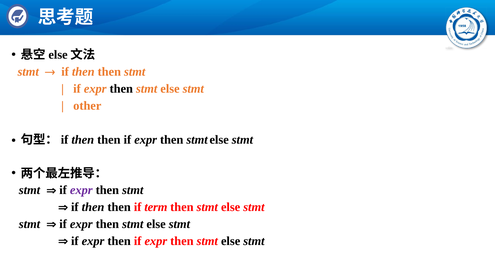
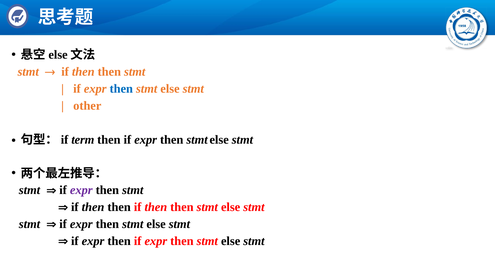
then at (121, 89) colour: black -> blue
then at (83, 140): then -> term
then if term: term -> then
